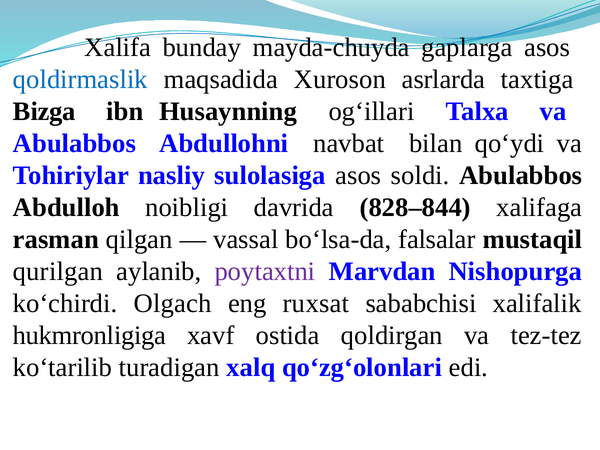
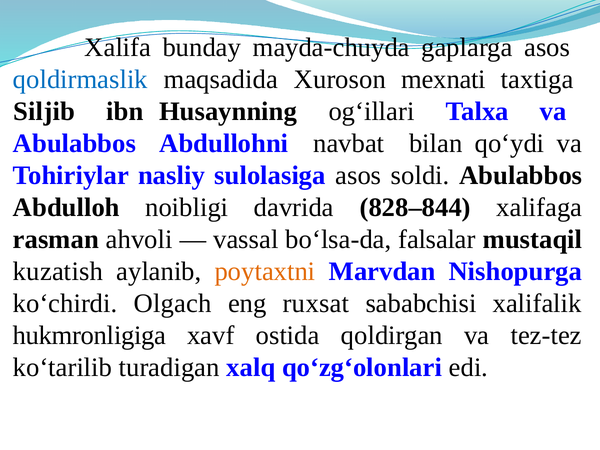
asrlarda: asrlarda -> mexnati
Bizga: Bizga -> Siljib
qilgan: qilgan -> ahvoli
qurilgan: qurilgan -> kuzatish
poytaxtni colour: purple -> orange
